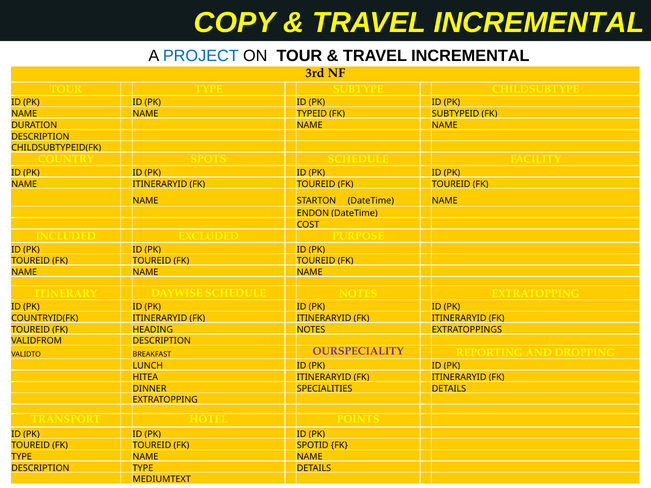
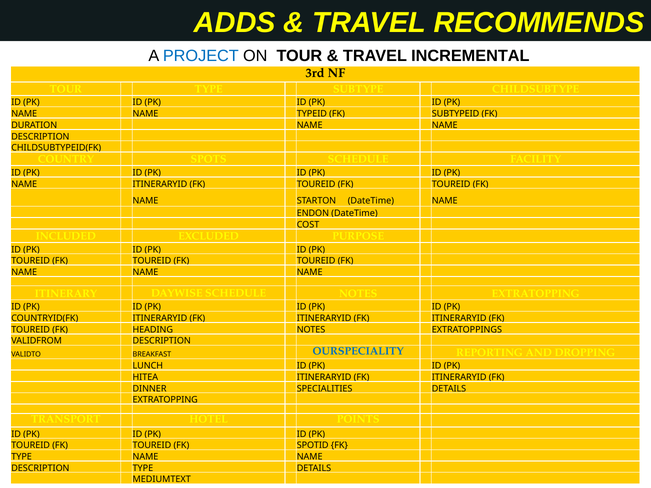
COPY: COPY -> ADDS
INCREMENTAL at (539, 23): INCREMENTAL -> RECOMMENDS
OURSPECIALITY colour: purple -> blue
